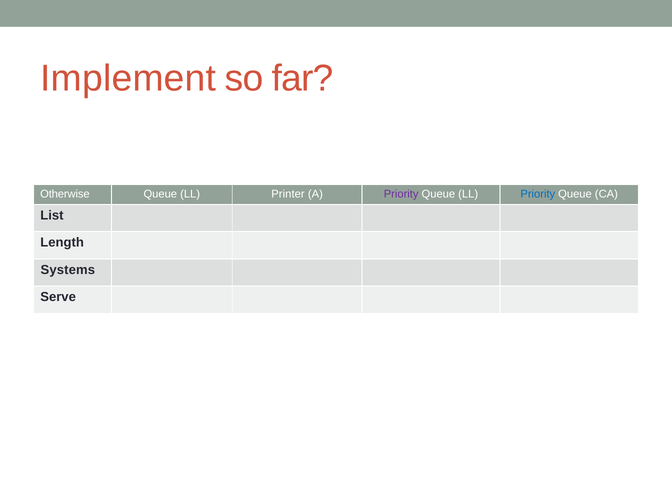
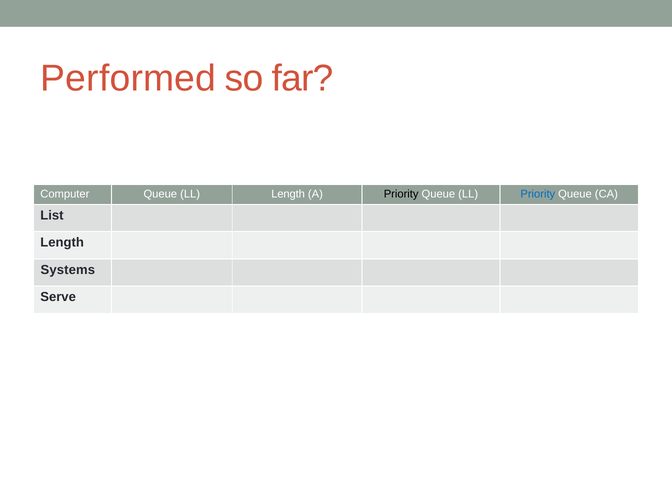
Implement: Implement -> Performed
Otherwise: Otherwise -> Computer
LL Printer: Printer -> Length
Priority at (401, 194) colour: purple -> black
